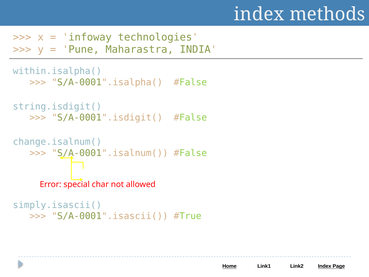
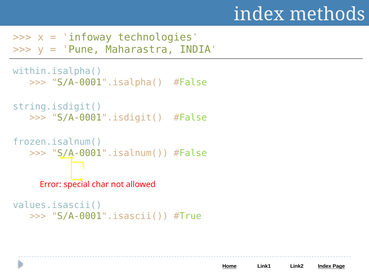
change.isalnum(: change.isalnum( -> frozen.isalnum(
simply.isascii(: simply.isascii( -> values.isascii(
